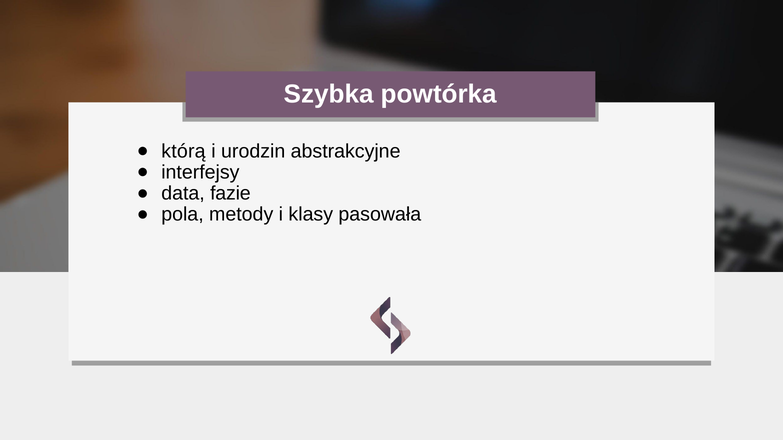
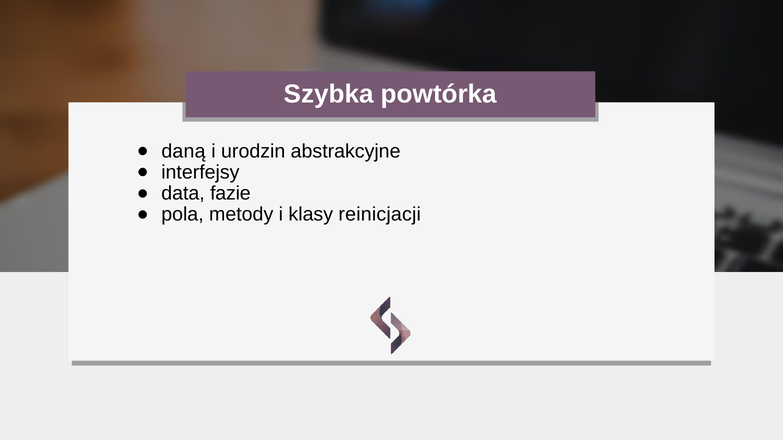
którą: którą -> daną
pasowała: pasowała -> reinicjacji
